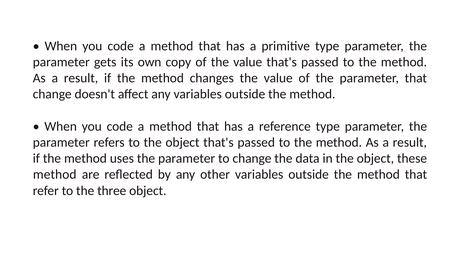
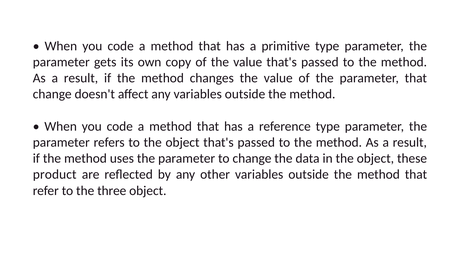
method at (55, 174): method -> product
